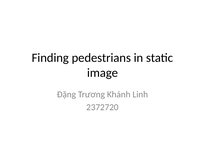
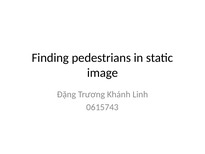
2372720: 2372720 -> 0615743
